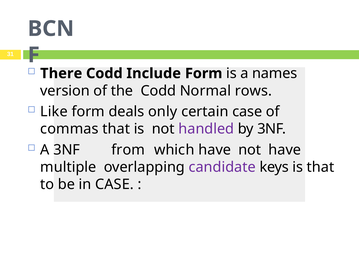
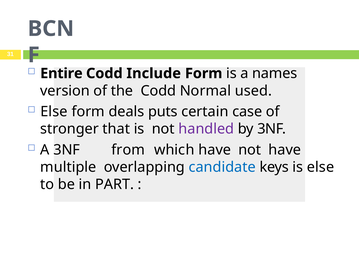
There: There -> Entire
rows: rows -> used
Like at (54, 112): Like -> Else
only: only -> puts
commas: commas -> stronger
candidate colour: purple -> blue
is that: that -> else
in CASE: CASE -> PART
